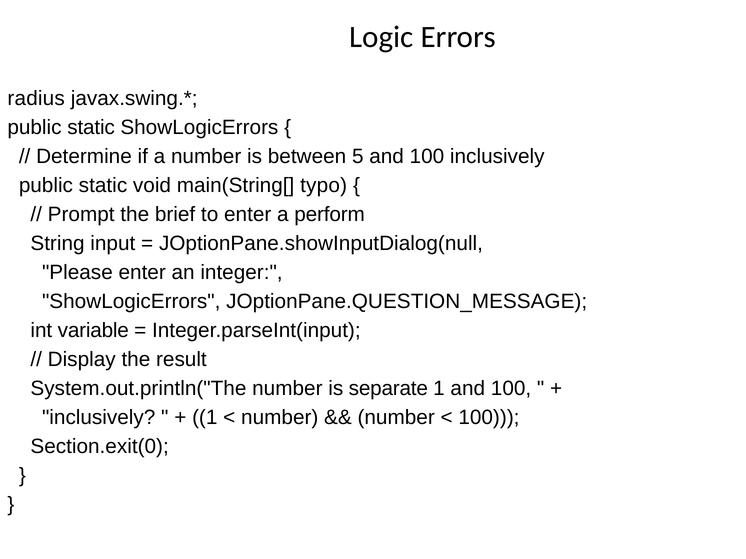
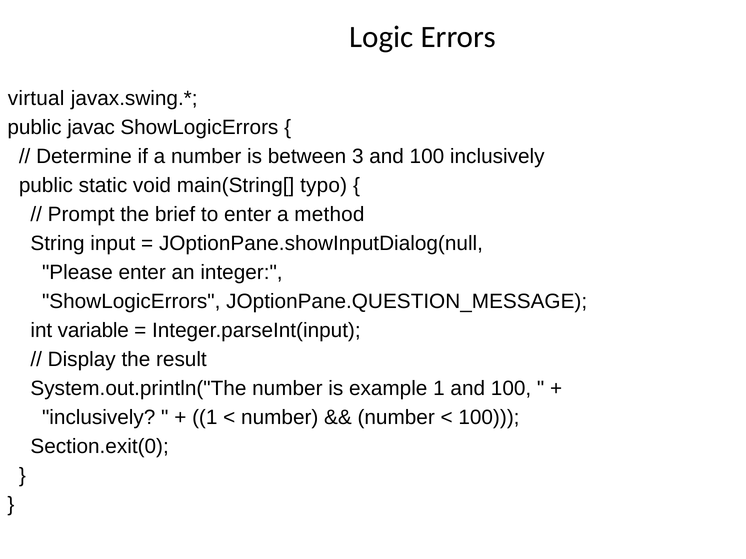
radius: radius -> virtual
static at (91, 127): static -> javac
5: 5 -> 3
perform: perform -> method
separate: separate -> example
